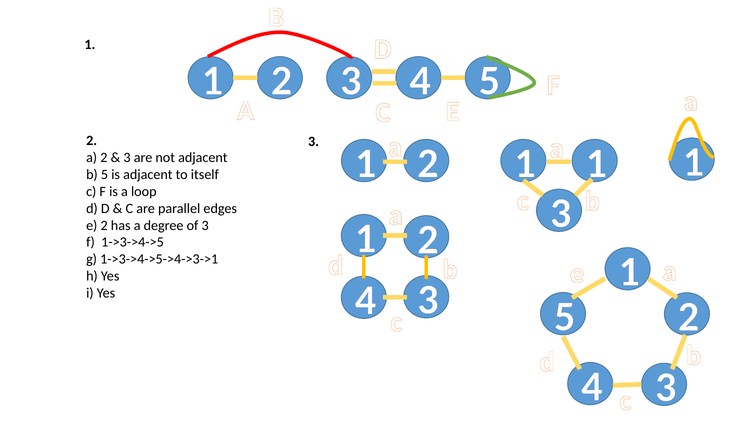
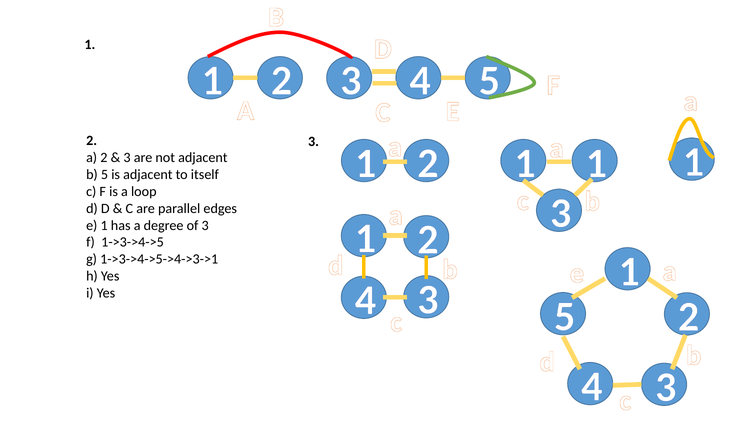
e 2: 2 -> 1
